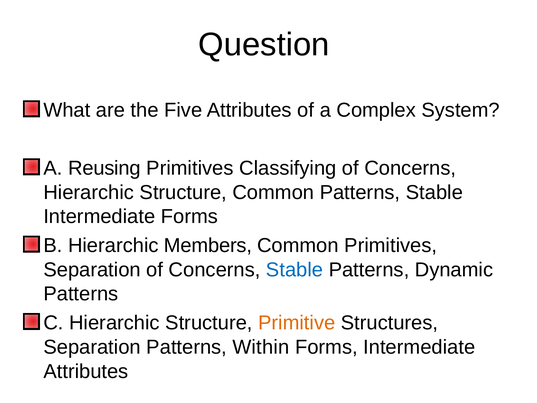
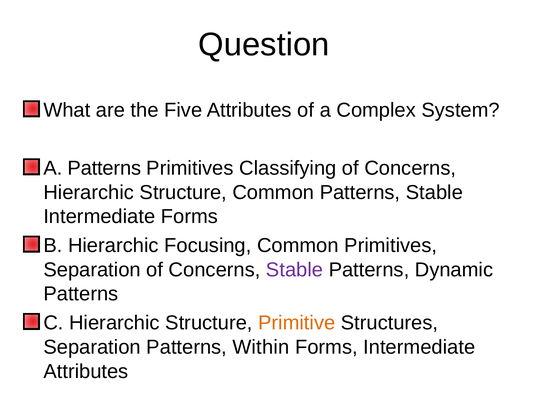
A Reusing: Reusing -> Patterns
Members: Members -> Focusing
Stable at (295, 270) colour: blue -> purple
